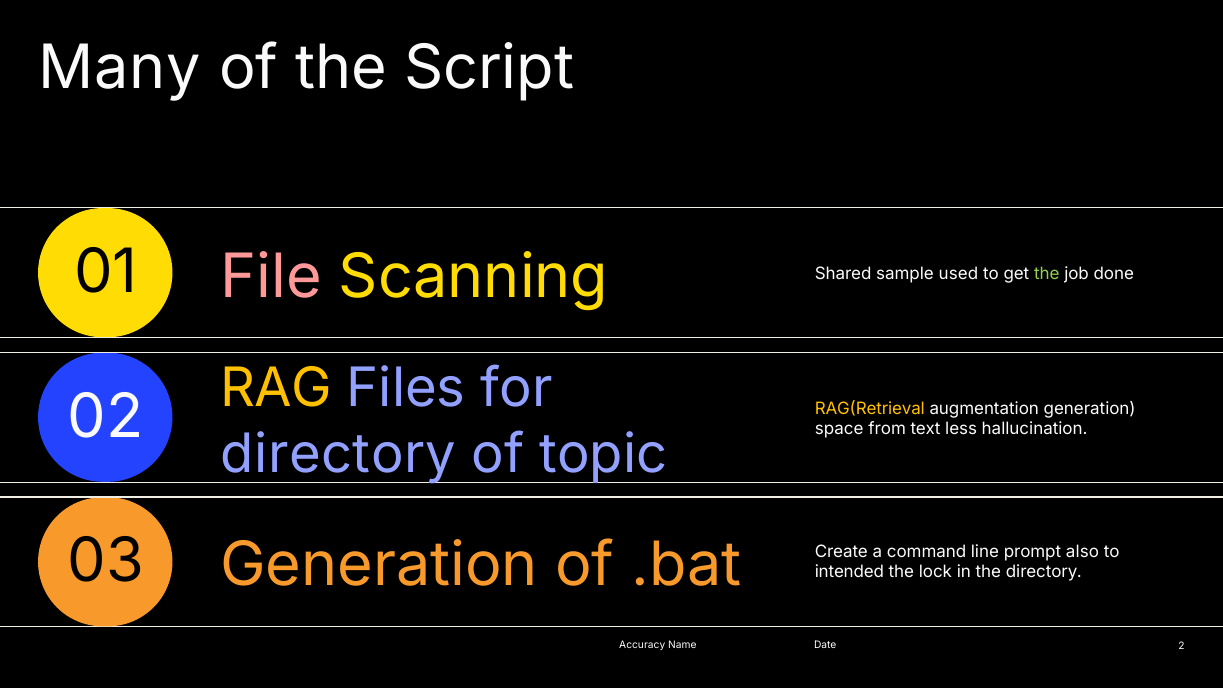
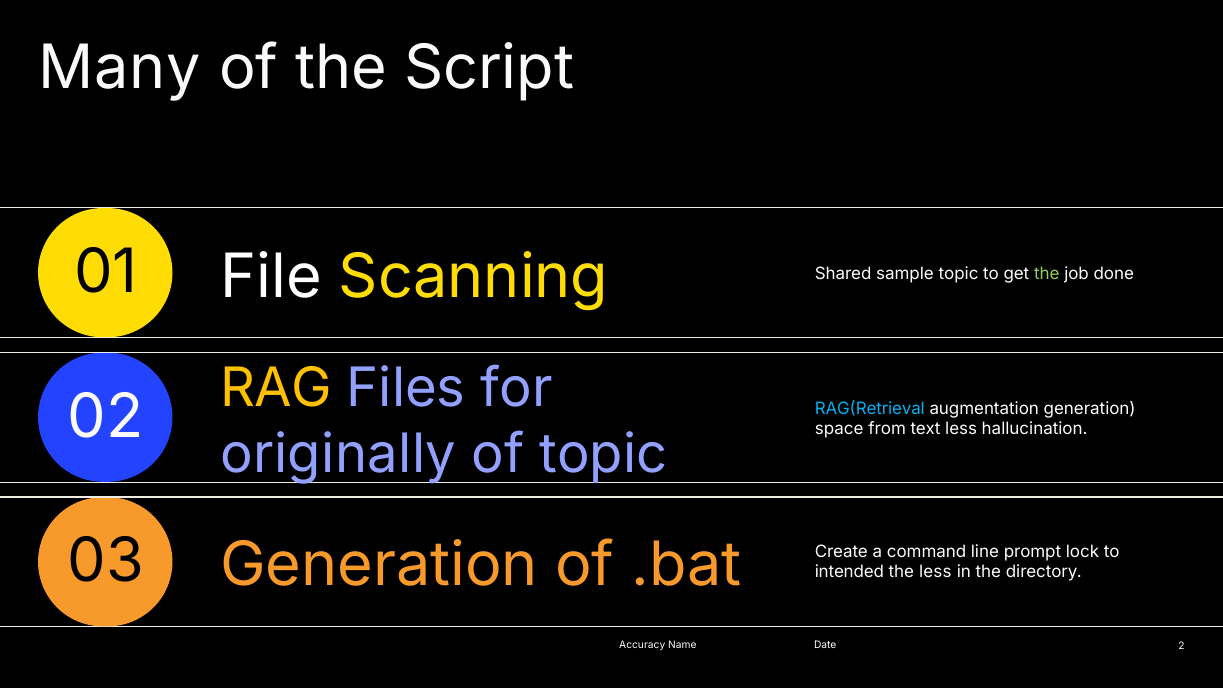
File colour: pink -> white
sample used: used -> topic
RAG(Retrieval colour: yellow -> light blue
directory at (338, 454): directory -> originally
also: also -> lock
the lock: lock -> less
